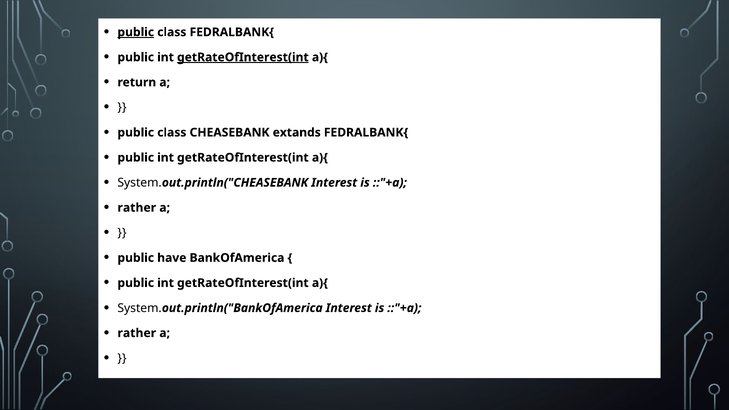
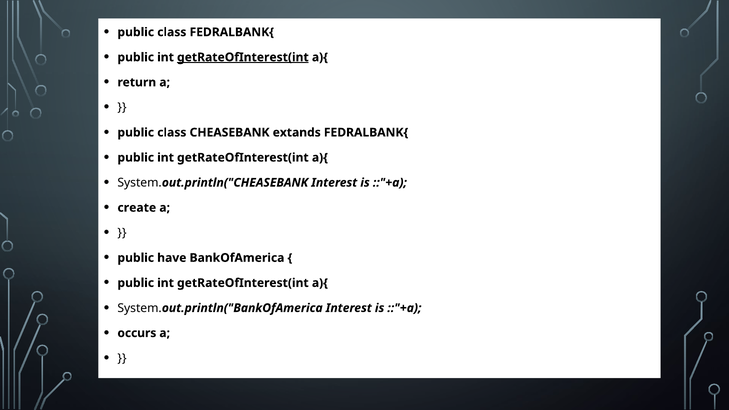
public at (136, 32) underline: present -> none
rather at (137, 208): rather -> create
rather at (137, 333): rather -> occurs
